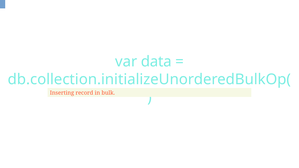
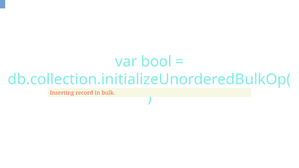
data: data -> bool
